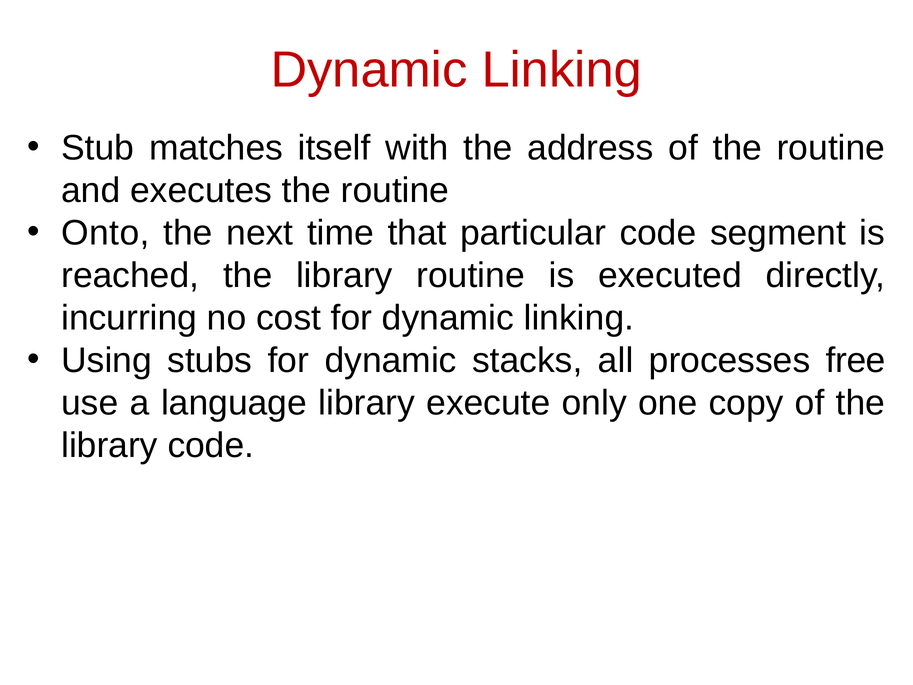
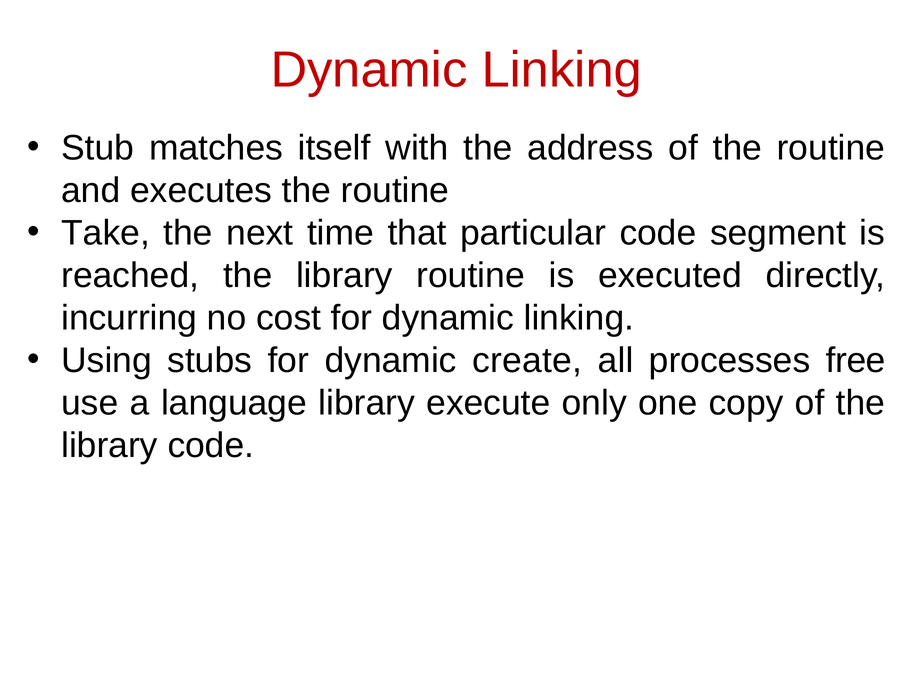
Onto: Onto -> Take
stacks: stacks -> create
